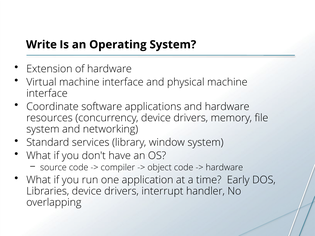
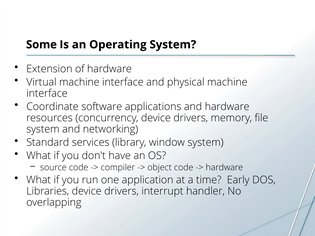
Write: Write -> Some
